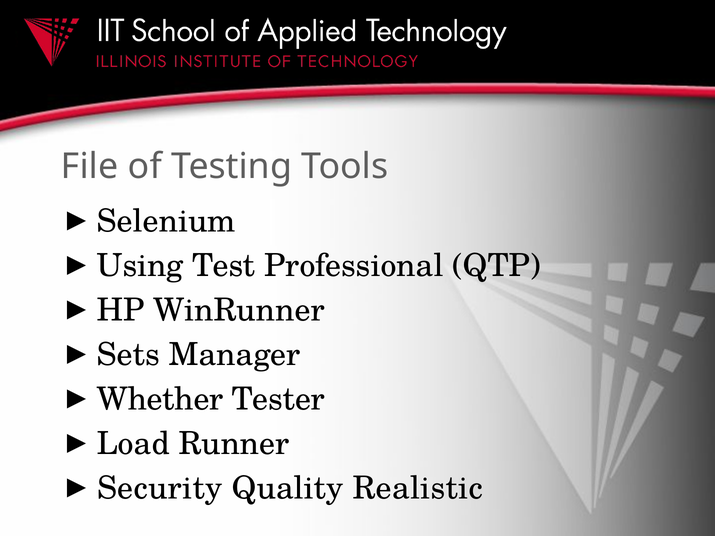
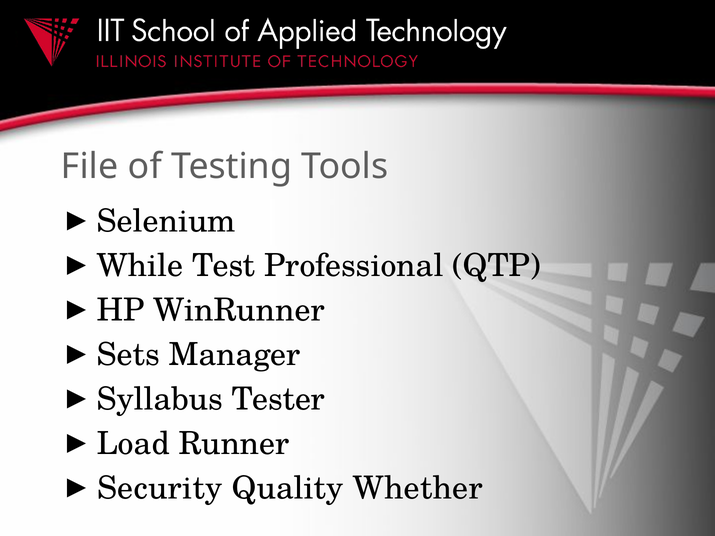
Using: Using -> While
Whether: Whether -> Syllabus
Realistic: Realistic -> Whether
